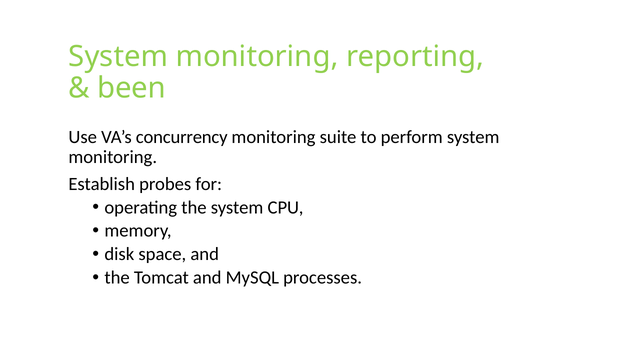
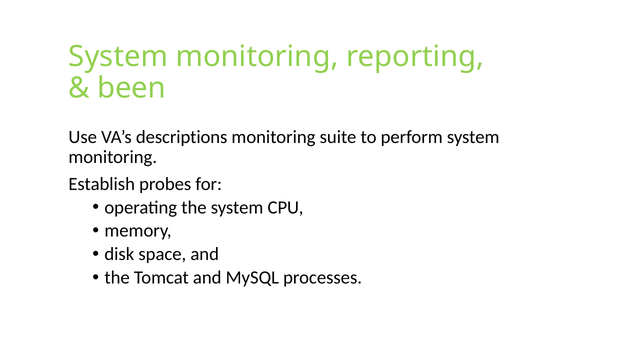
concurrency: concurrency -> descriptions
